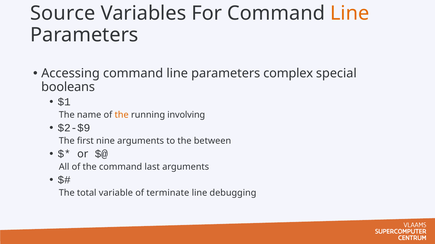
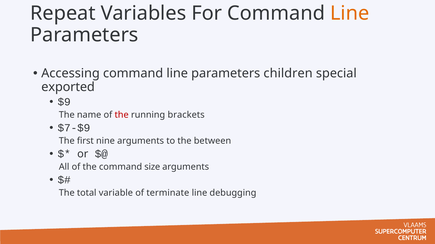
Source: Source -> Repeat
complex: complex -> children
booleans: booleans -> exported
$1: $1 -> $9
the at (122, 115) colour: orange -> red
involving: involving -> brackets
$2-$9: $2-$9 -> $7-$9
last: last -> size
